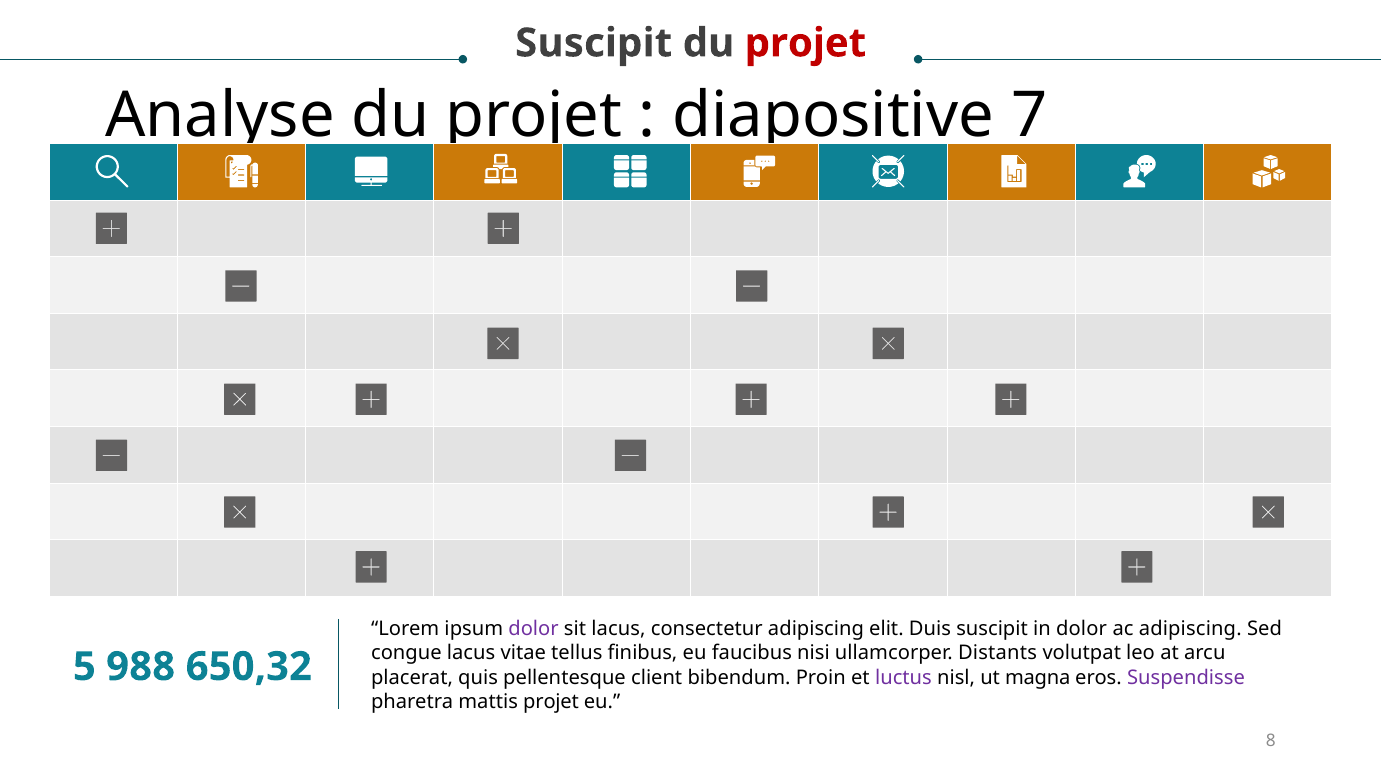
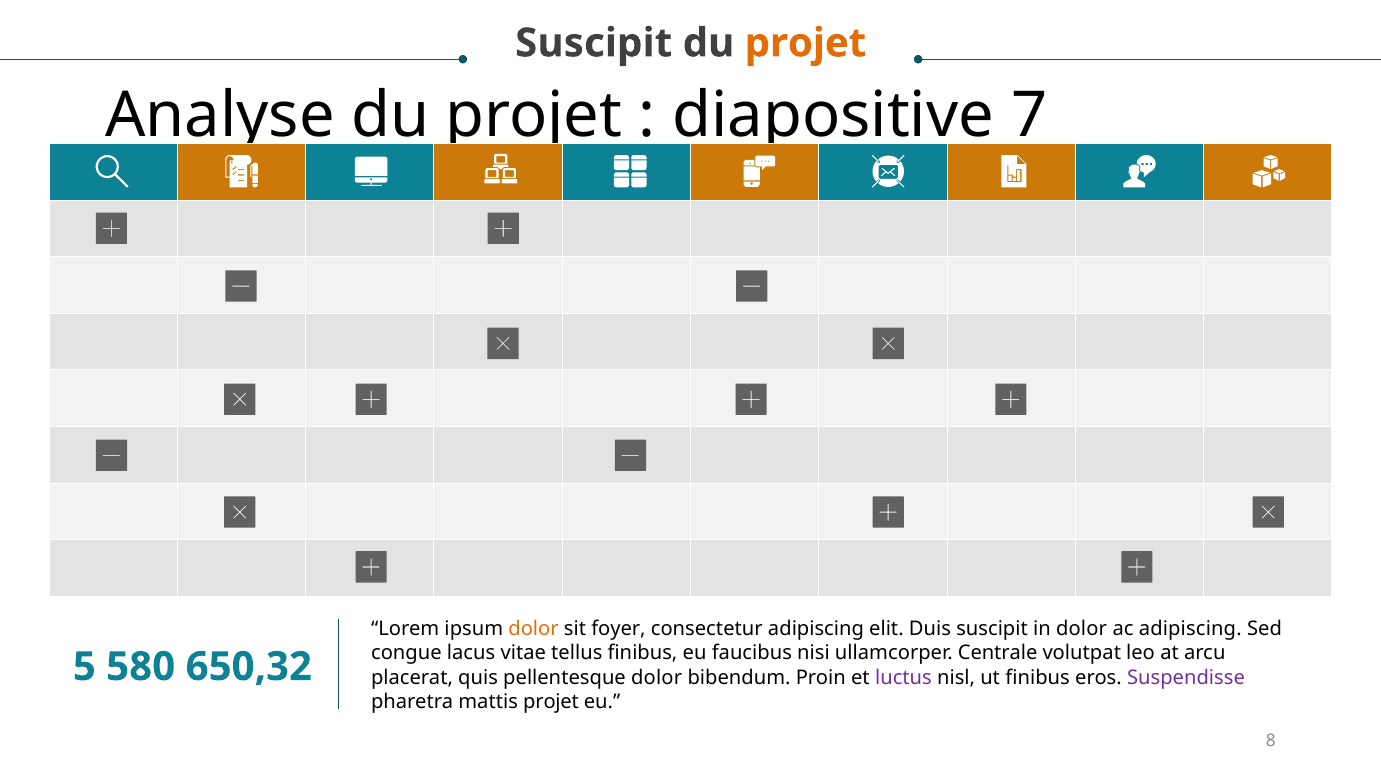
projet at (805, 43) colour: red -> orange
dolor at (534, 629) colour: purple -> orange
sit lacus: lacus -> foyer
Distants: Distants -> Centrale
988: 988 -> 580
pellentesque client: client -> dolor
ut magna: magna -> finibus
